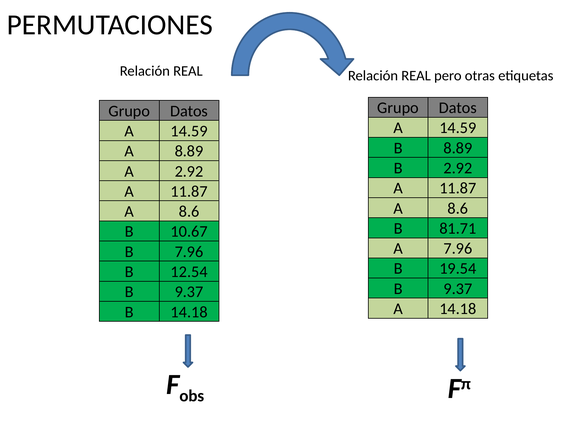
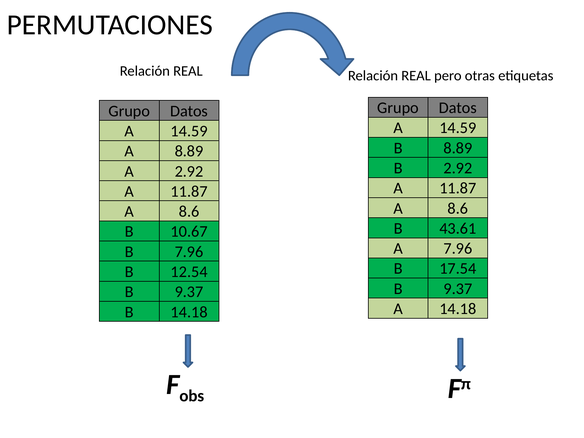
81.71: 81.71 -> 43.61
19.54: 19.54 -> 17.54
